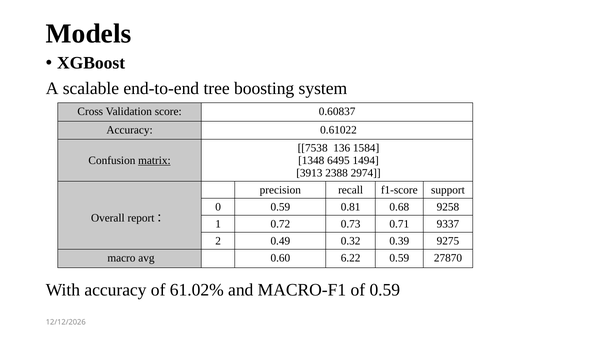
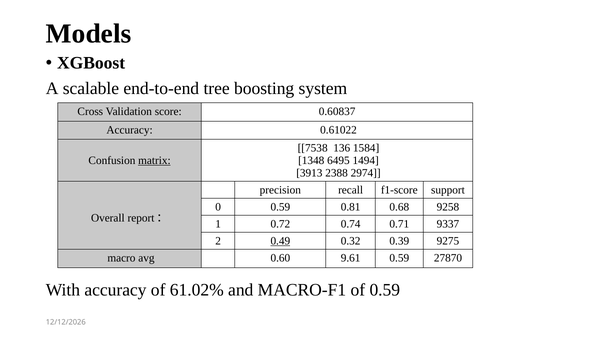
0.73: 0.73 -> 0.74
0.49 underline: none -> present
6.22: 6.22 -> 9.61
